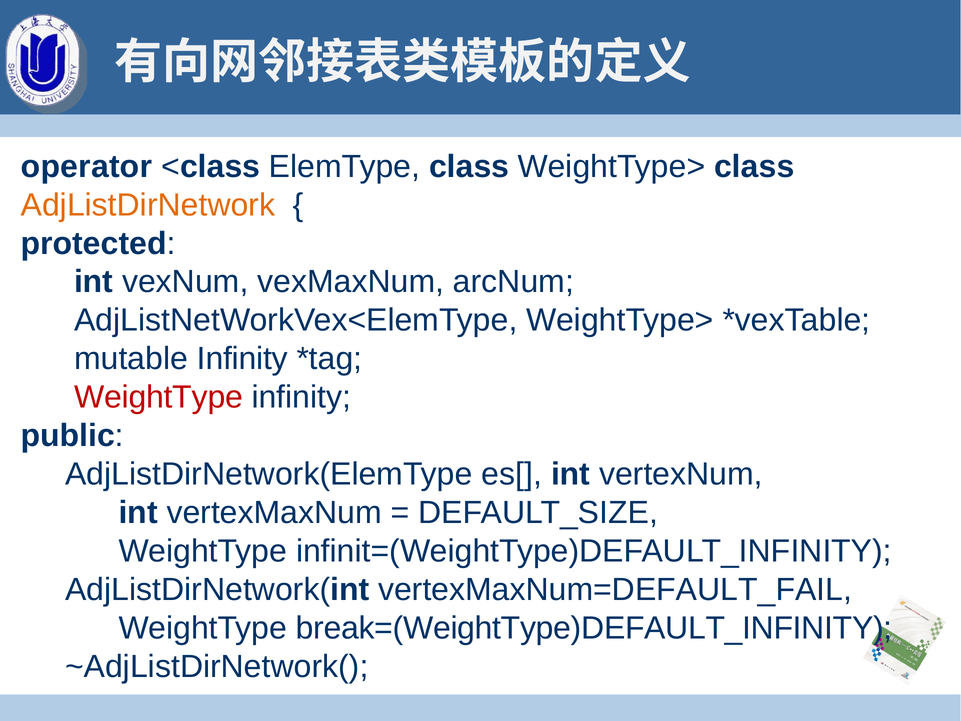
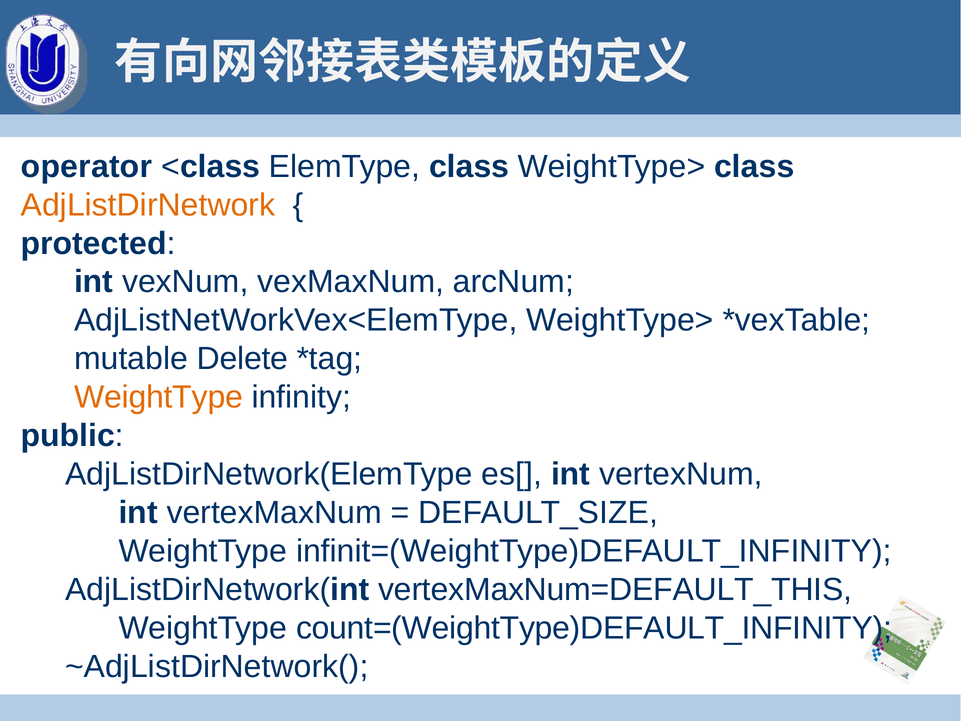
mutable Infinity: Infinity -> Delete
WeightType at (159, 397) colour: red -> orange
vertexMaxNum=DEFAULT_FAIL: vertexMaxNum=DEFAULT_FAIL -> vertexMaxNum=DEFAULT_THIS
break=(WeightType)DEFAULT_INFINITY: break=(WeightType)DEFAULT_INFINITY -> count=(WeightType)DEFAULT_INFINITY
